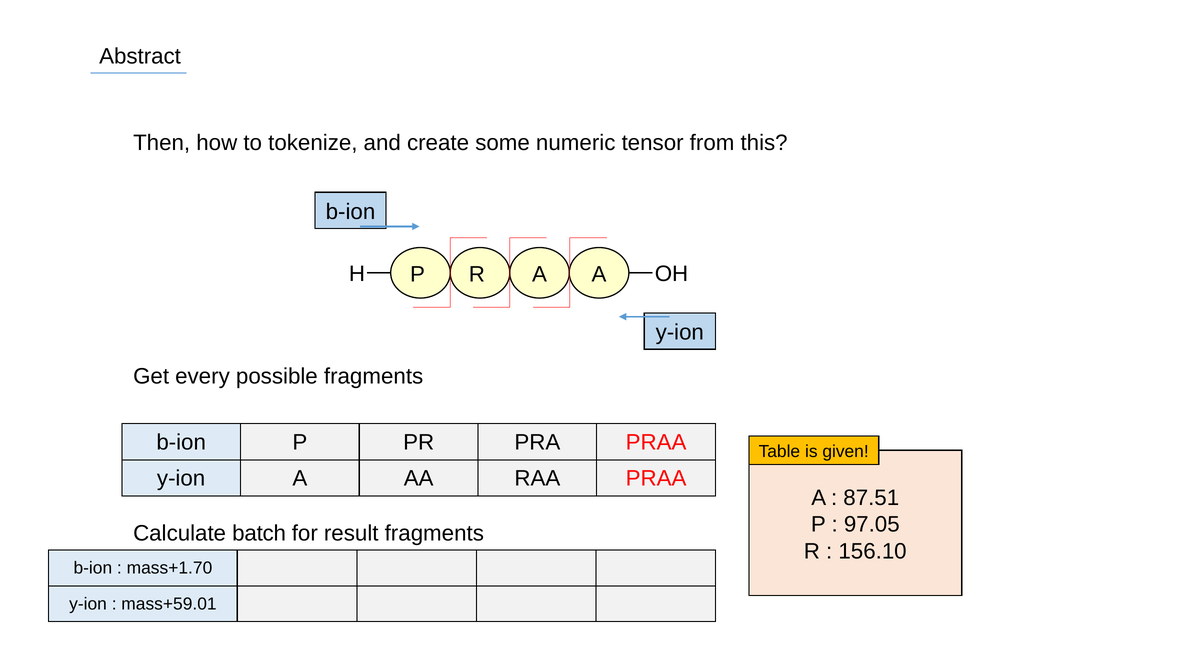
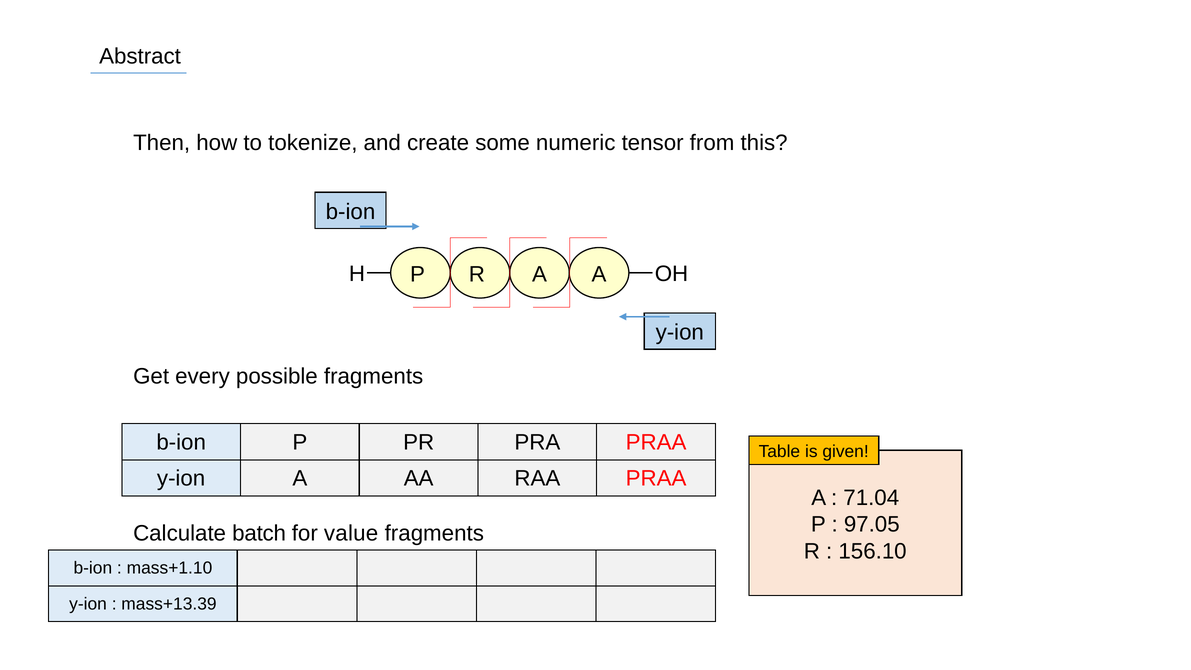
87.51: 87.51 -> 71.04
result: result -> value
mass+1.70: mass+1.70 -> mass+1.10
mass+59.01: mass+59.01 -> mass+13.39
